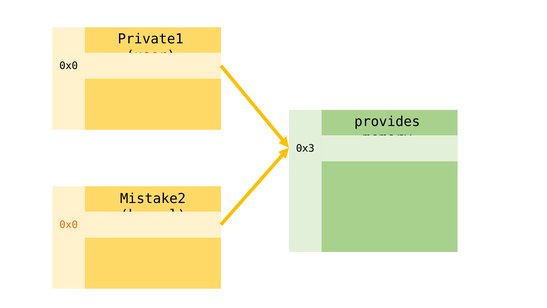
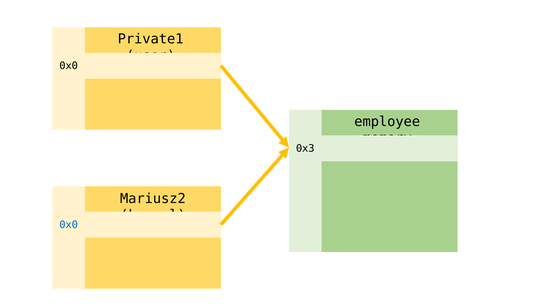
provides: provides -> employee
Mistake2: Mistake2 -> Mariusz2
0x0 at (69, 224) colour: orange -> blue
